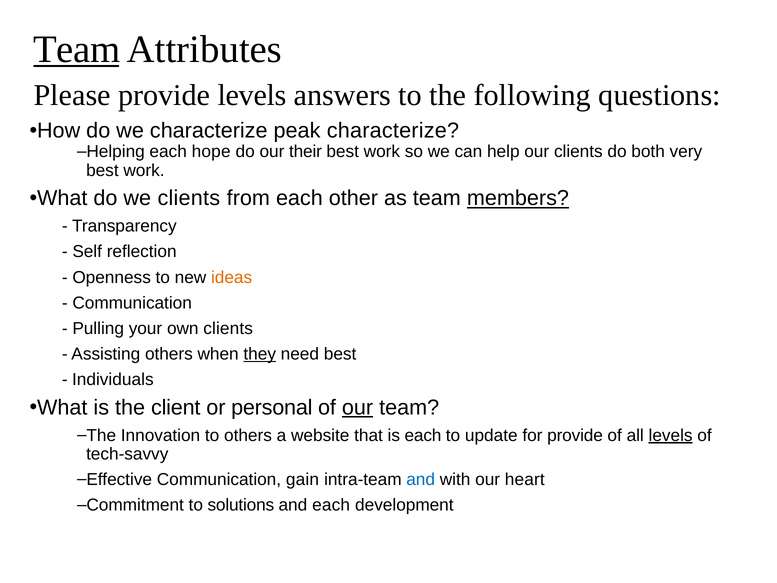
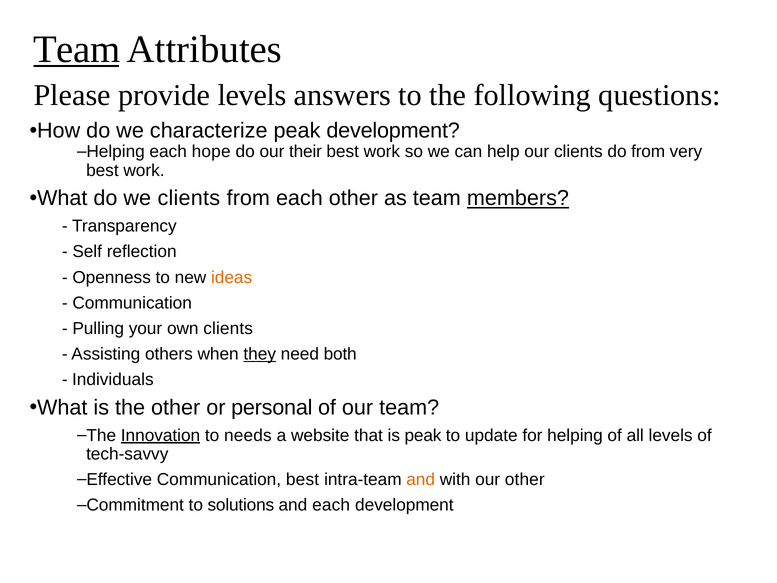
peak characterize: characterize -> development
do both: both -> from
need best: best -> both
the client: client -> other
our at (358, 407) underline: present -> none
Innovation underline: none -> present
to others: others -> needs
is each: each -> peak
for provide: provide -> helping
levels at (671, 435) underline: present -> none
Communication gain: gain -> best
and at (421, 479) colour: blue -> orange
our heart: heart -> other
